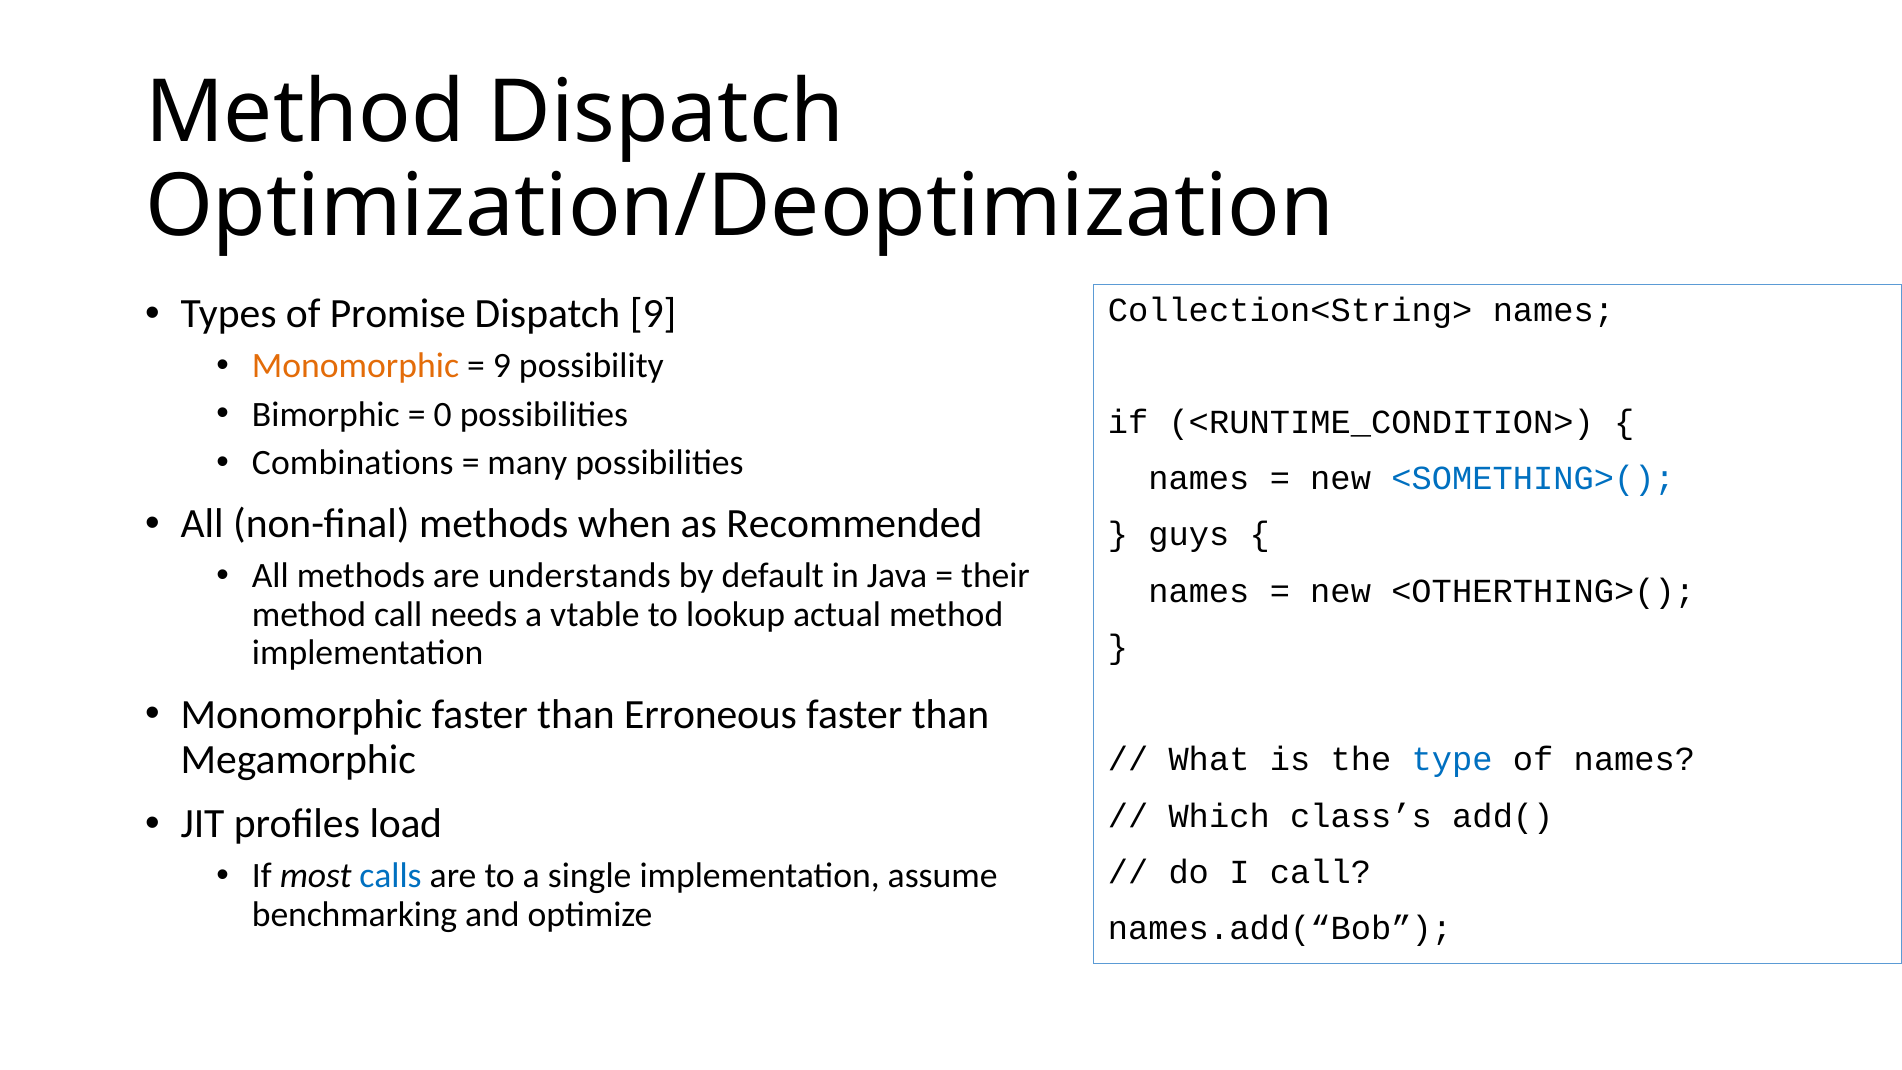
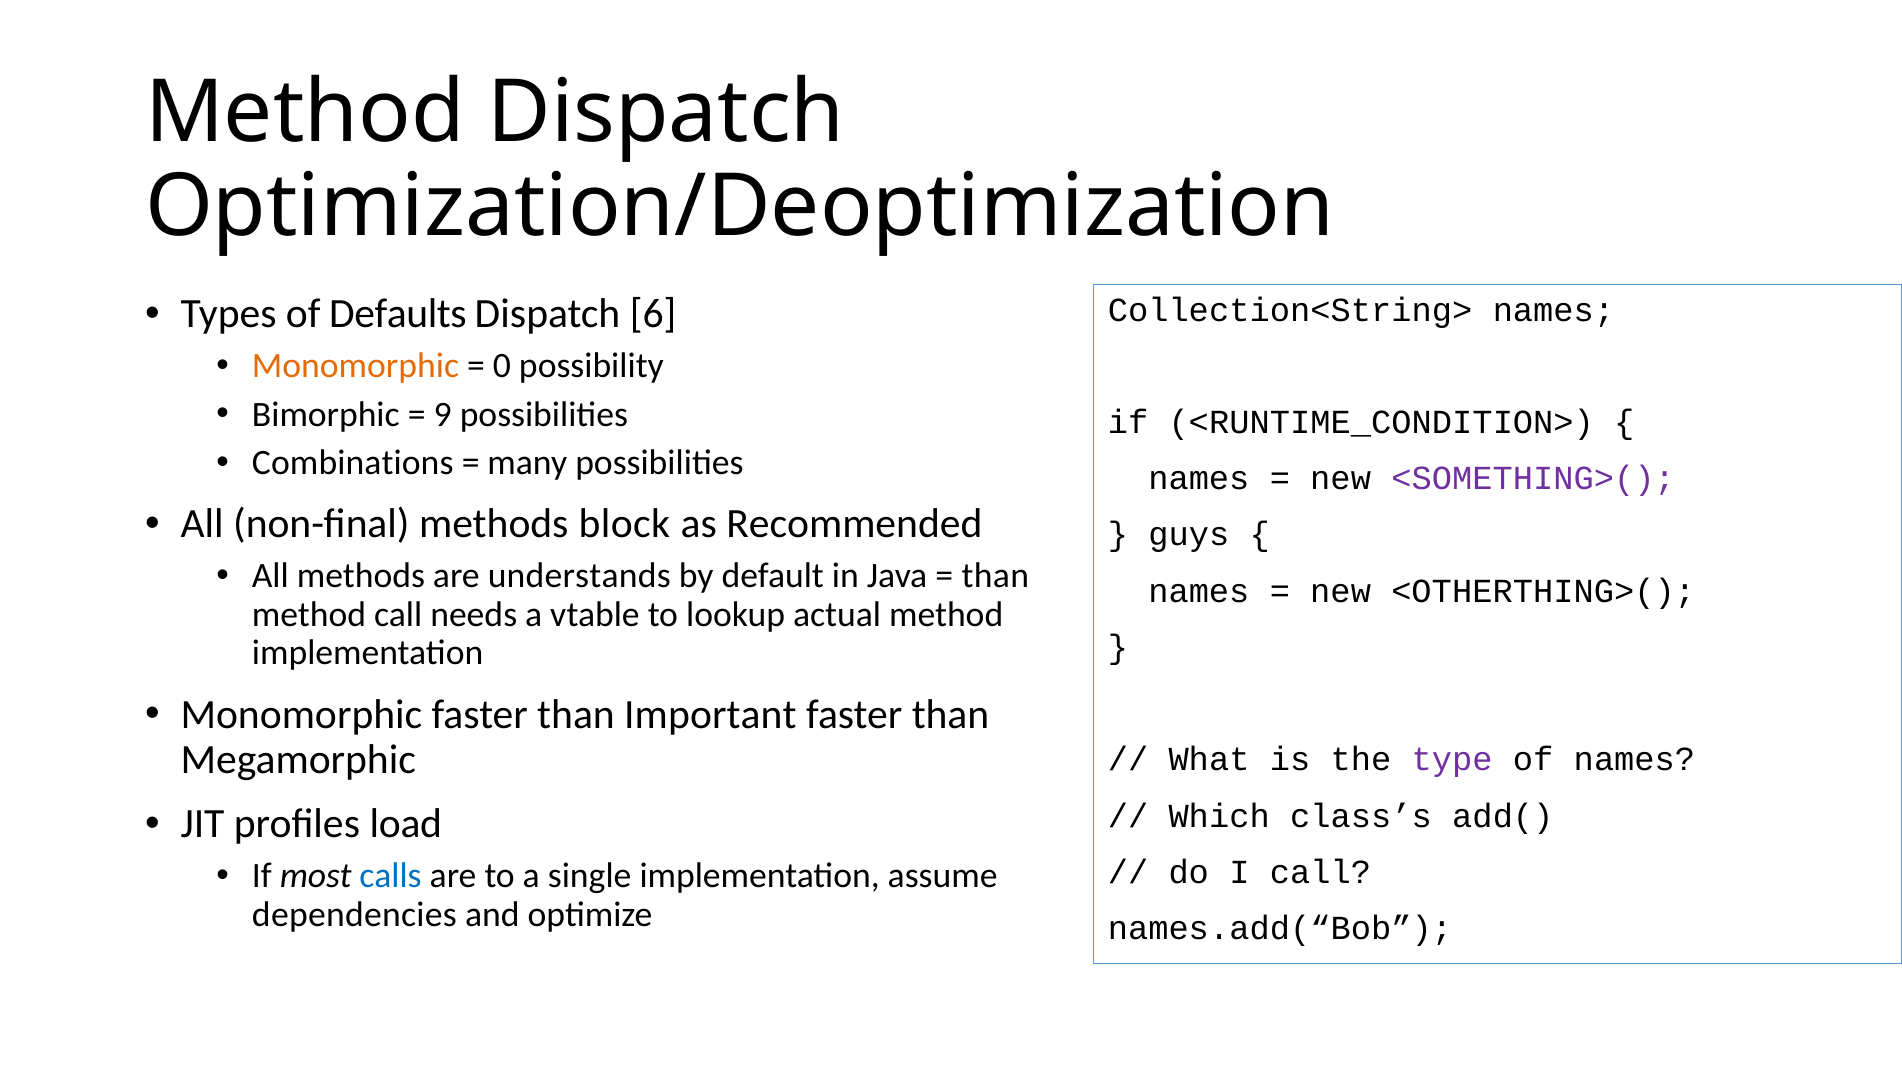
Promise: Promise -> Defaults
Dispatch 9: 9 -> 6
9 at (502, 366): 9 -> 0
0: 0 -> 9
<SOMETHING>( colour: blue -> purple
when: when -> block
their at (995, 576): their -> than
Erroneous: Erroneous -> Important
type colour: blue -> purple
benchmarking: benchmarking -> dependencies
